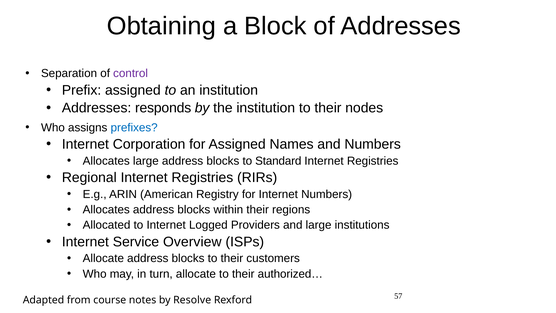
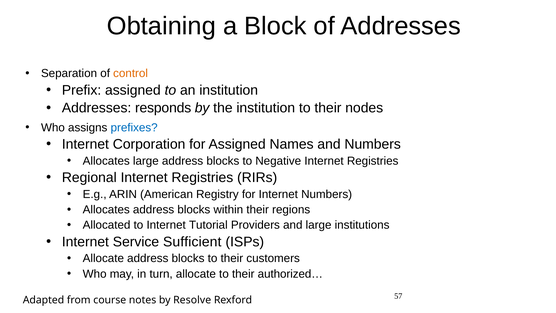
control colour: purple -> orange
Standard: Standard -> Negative
Logged: Logged -> Tutorial
Overview: Overview -> Sufficient
